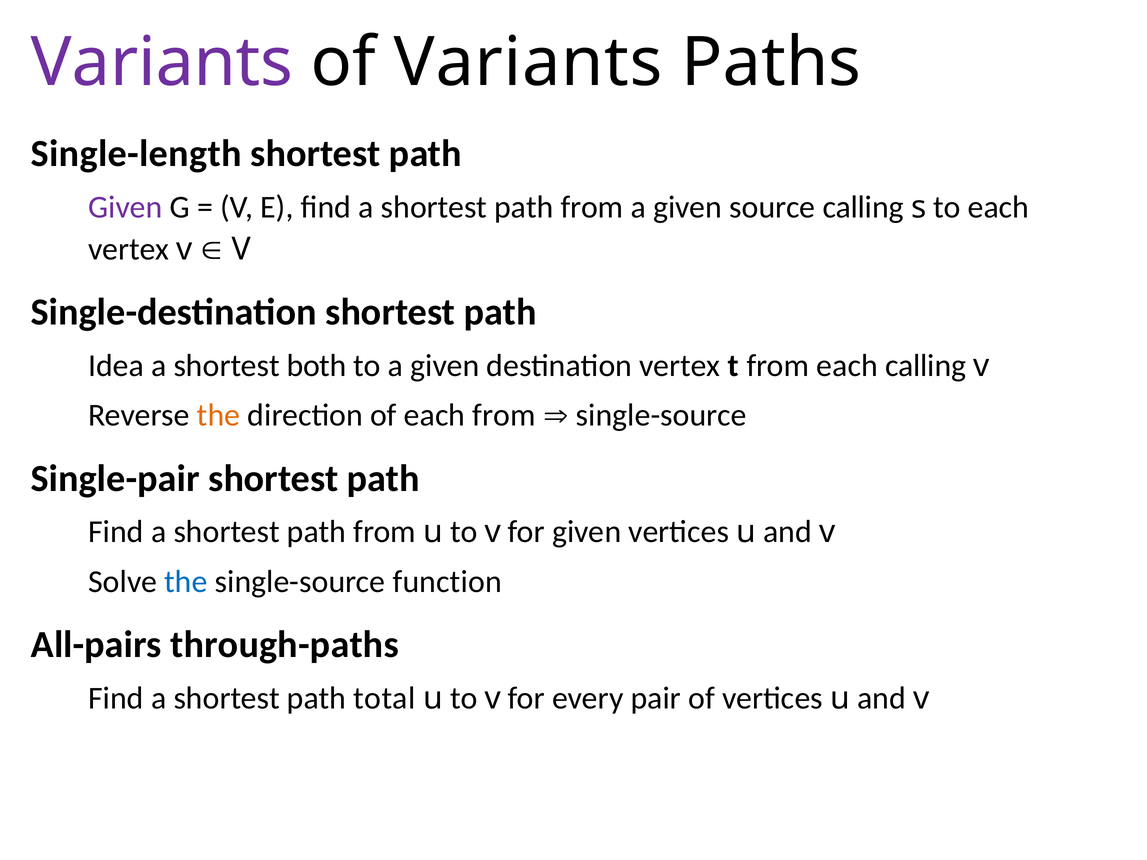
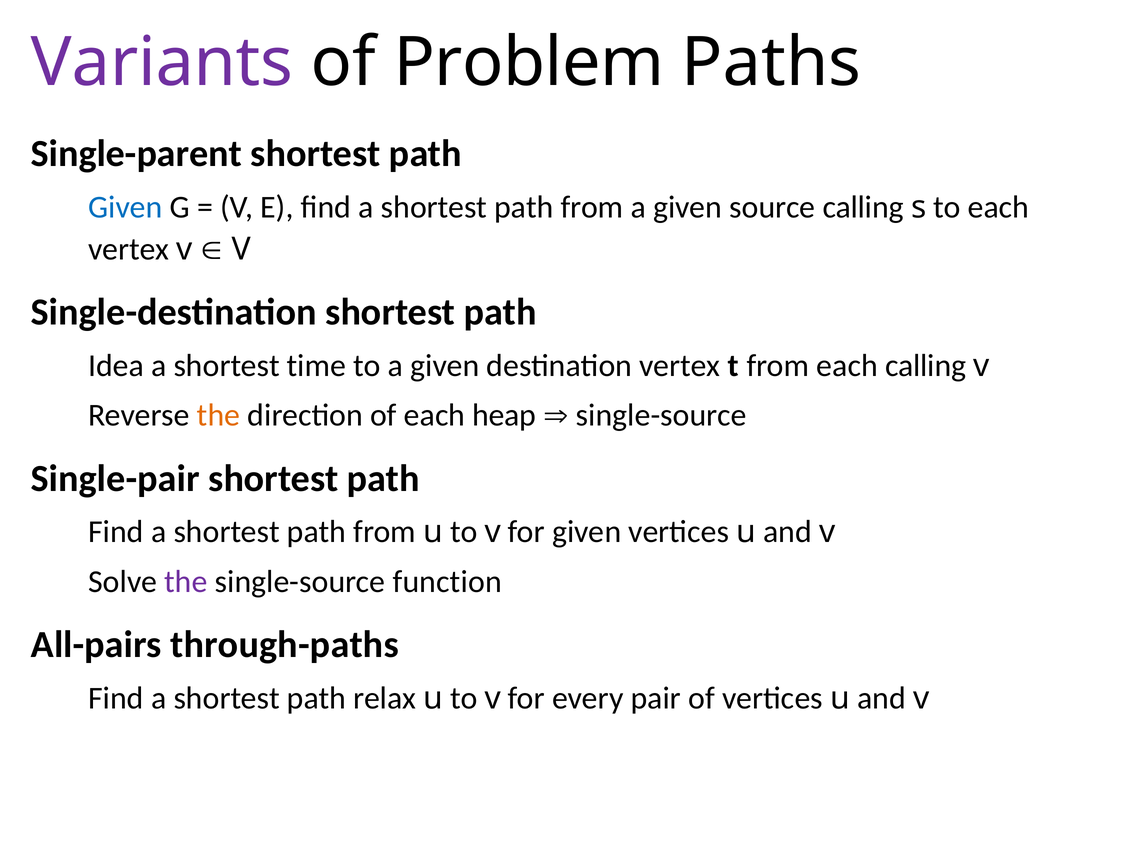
of Variants: Variants -> Problem
Single-length: Single-length -> Single-parent
Given at (125, 207) colour: purple -> blue
both: both -> time
each from: from -> heap
the at (186, 582) colour: blue -> purple
total: total -> relax
